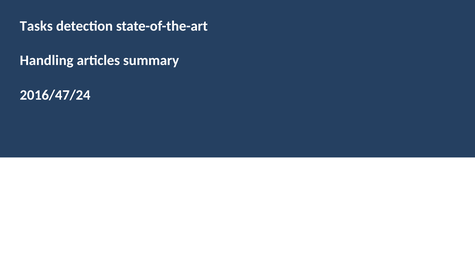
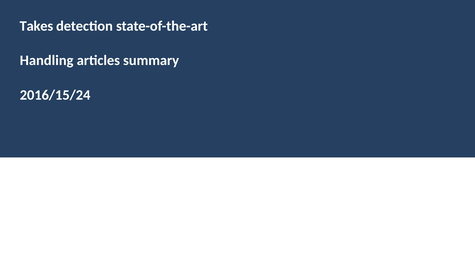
Tasks: Tasks -> Takes
2016/47/24: 2016/47/24 -> 2016/15/24
